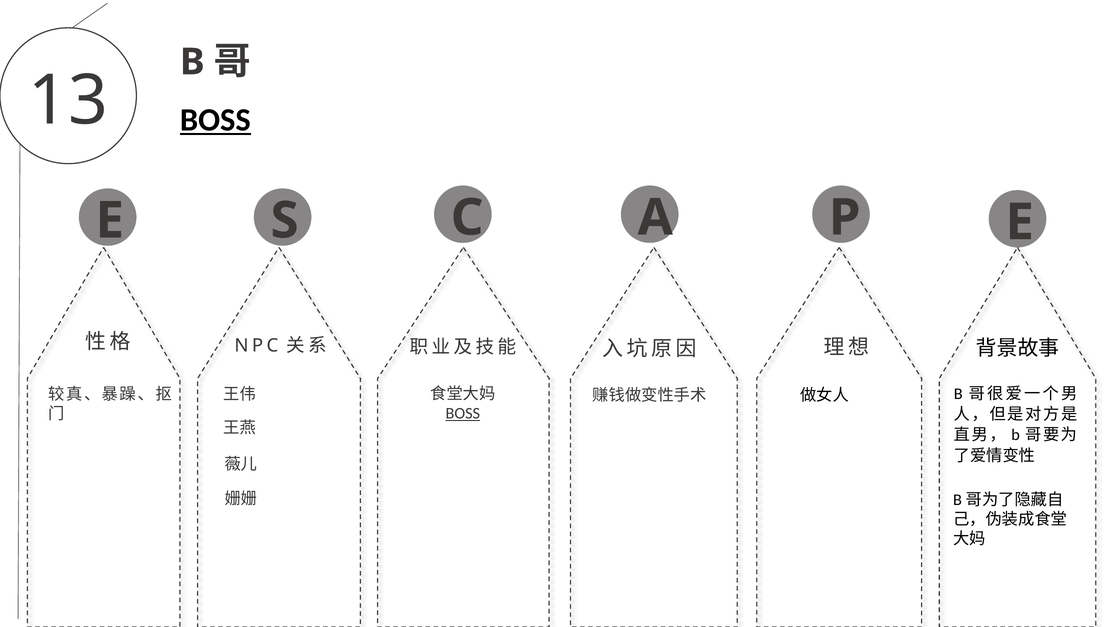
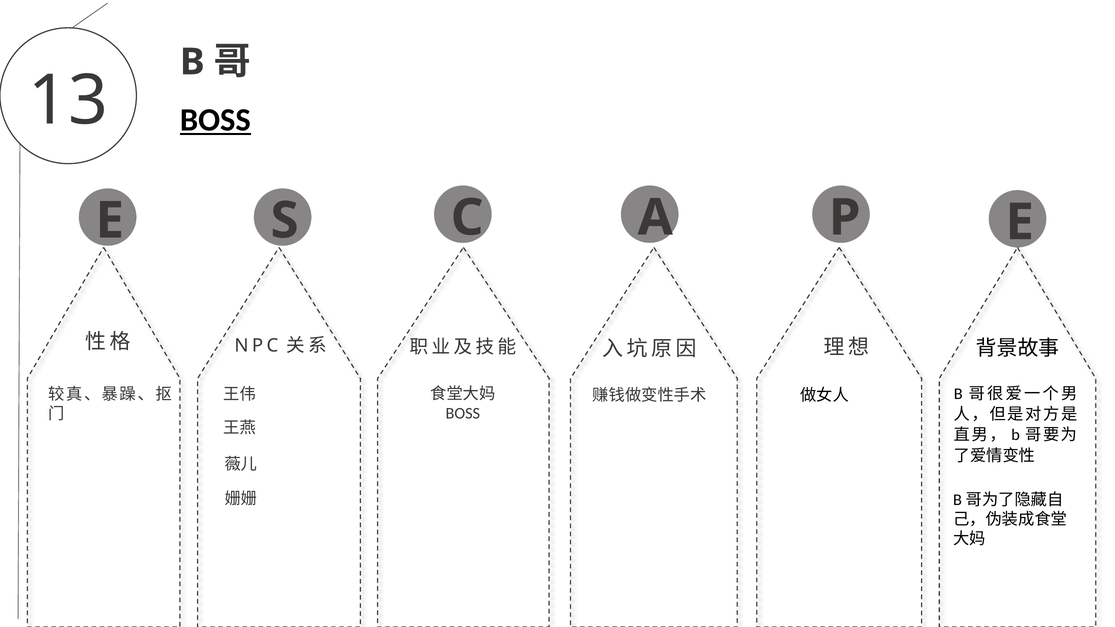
BOSS at (463, 414) underline: present -> none
